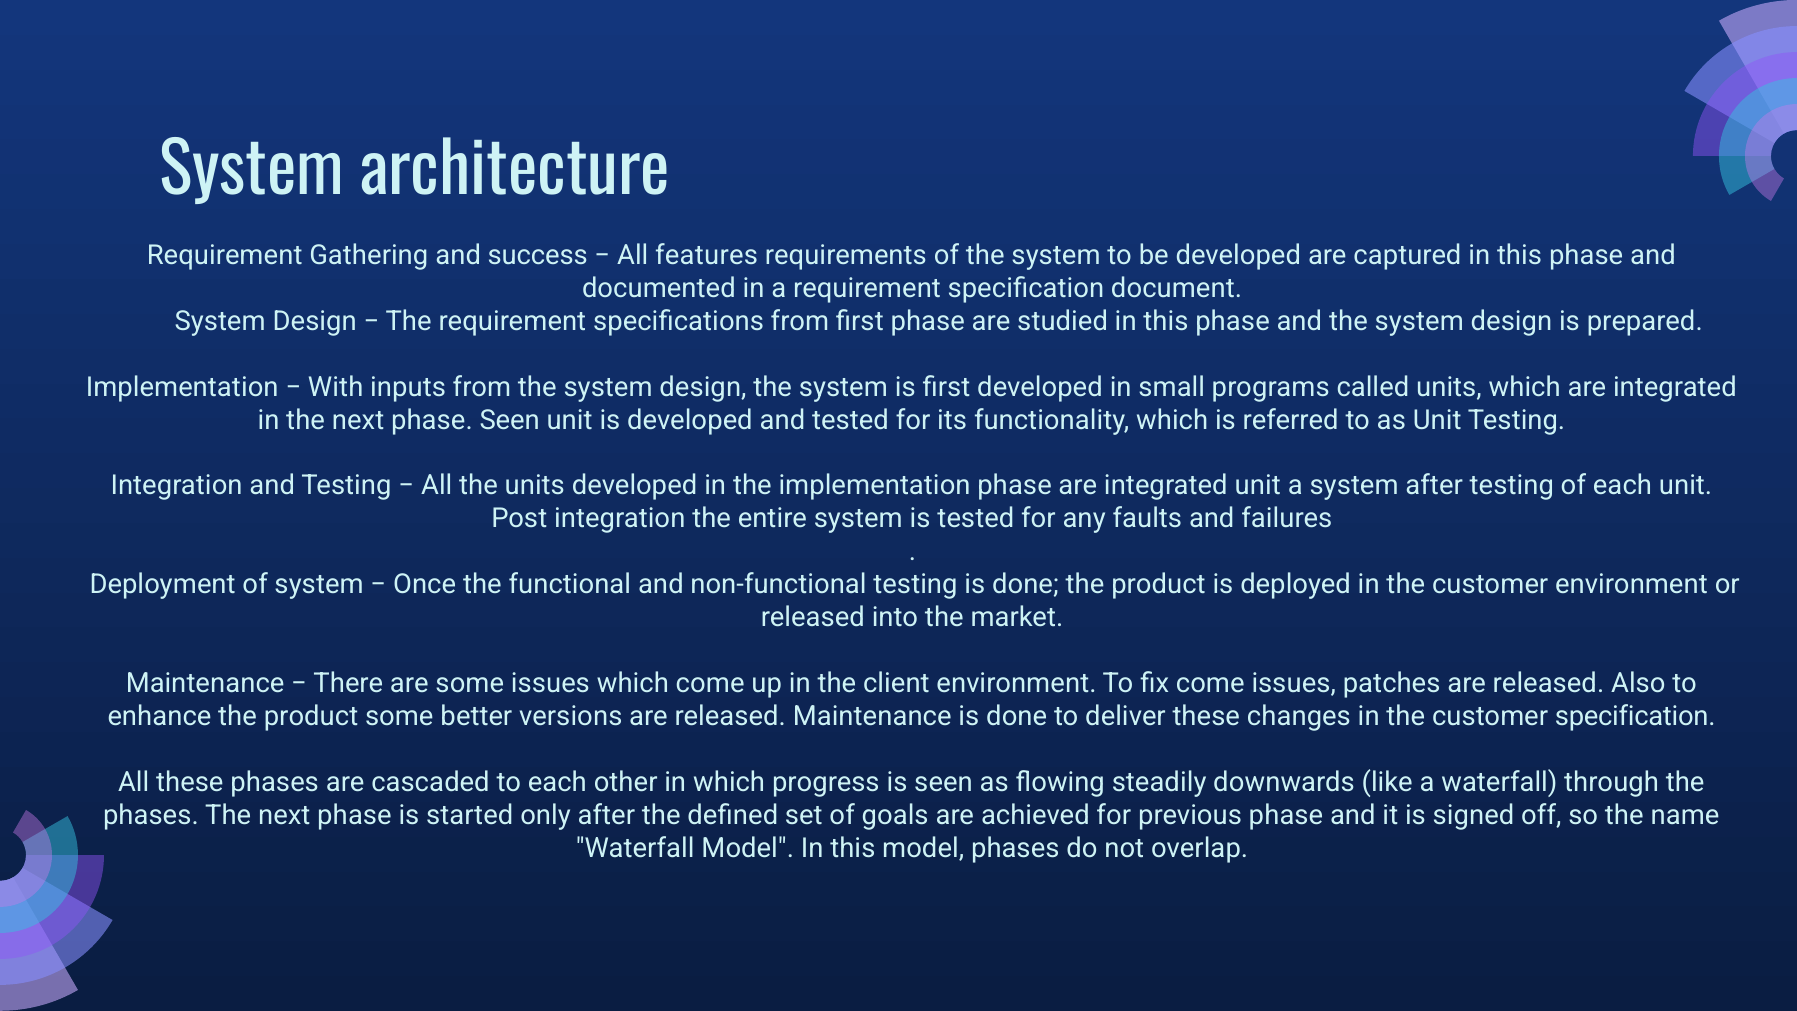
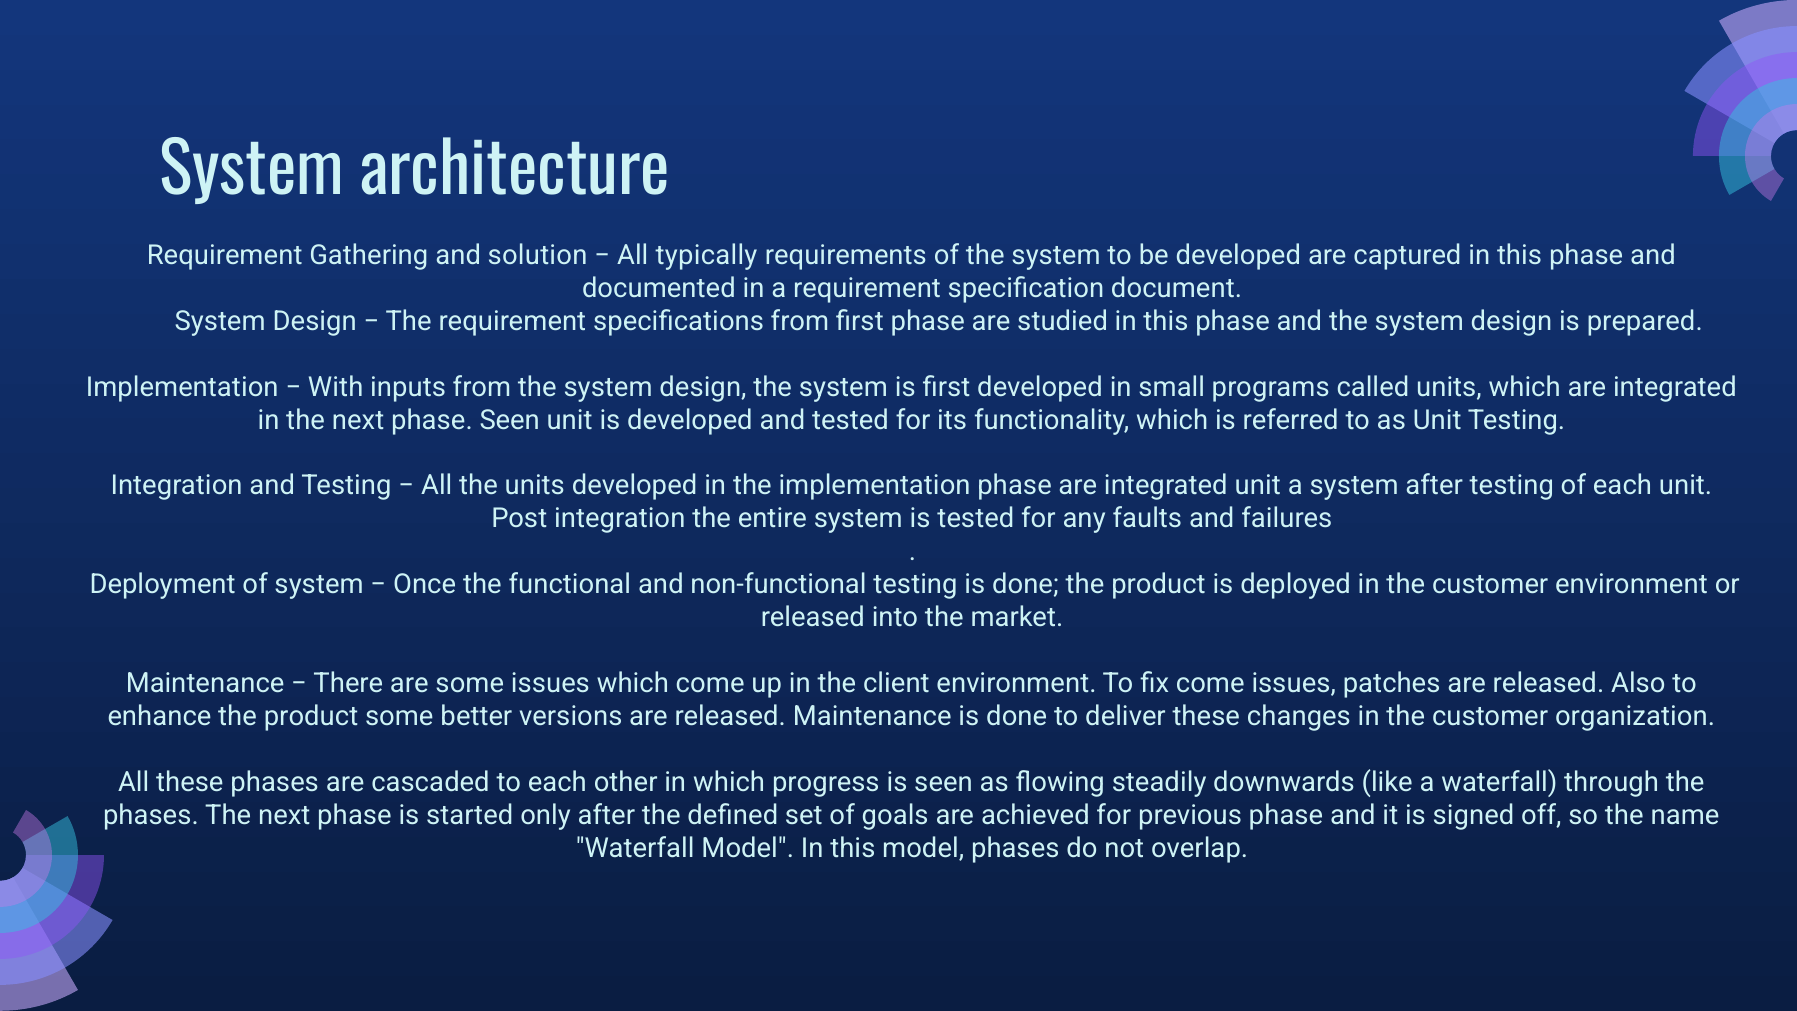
success: success -> solution
features: features -> typically
customer specification: specification -> organization
